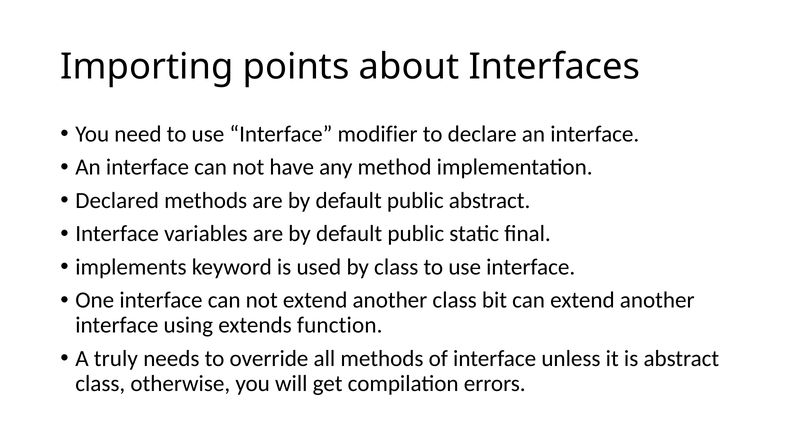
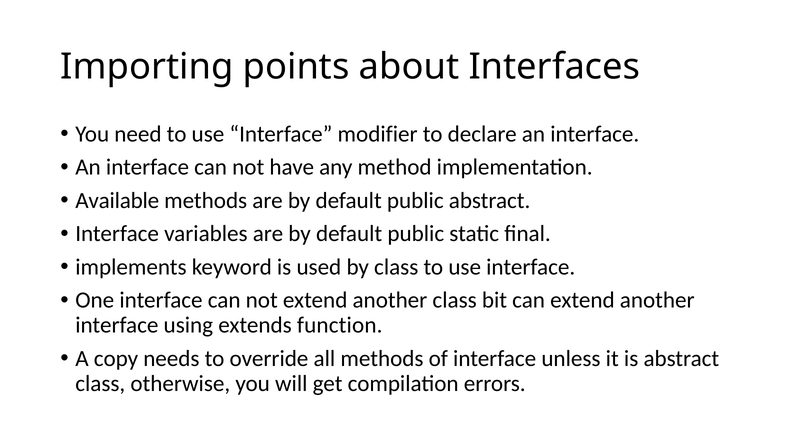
Declared: Declared -> Available
truly: truly -> copy
